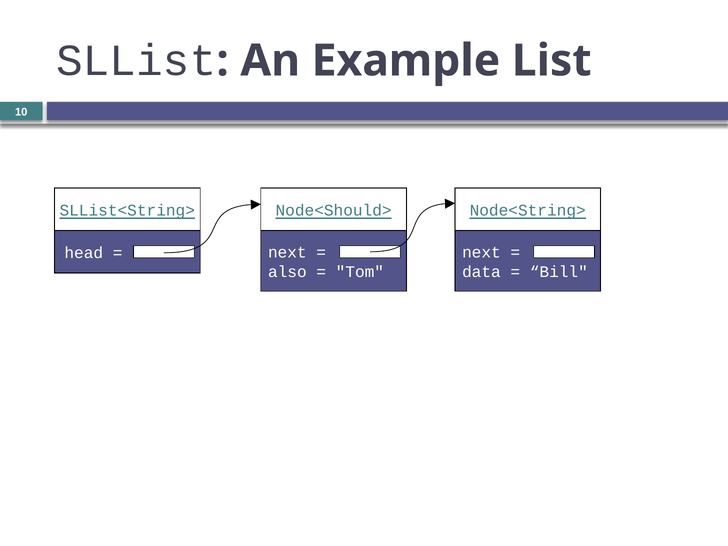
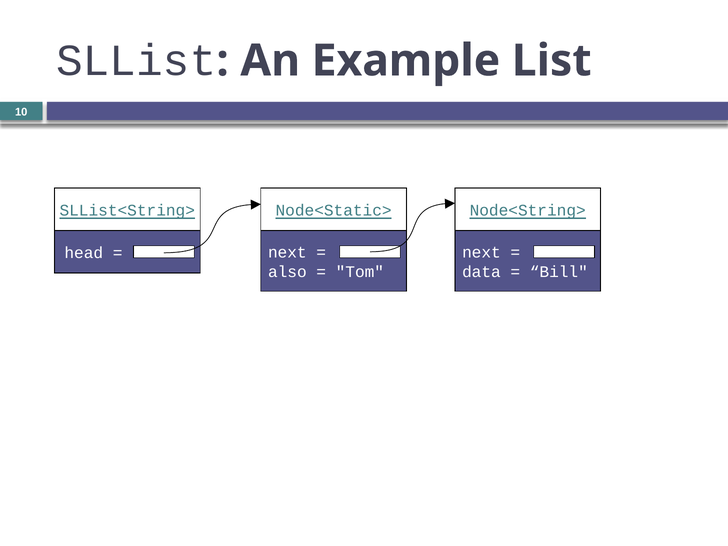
Node<Should>: Node<Should> -> Node<Static>
